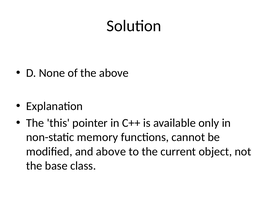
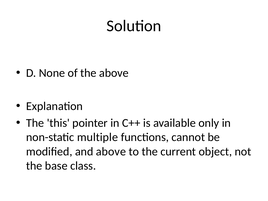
memory: memory -> multiple
